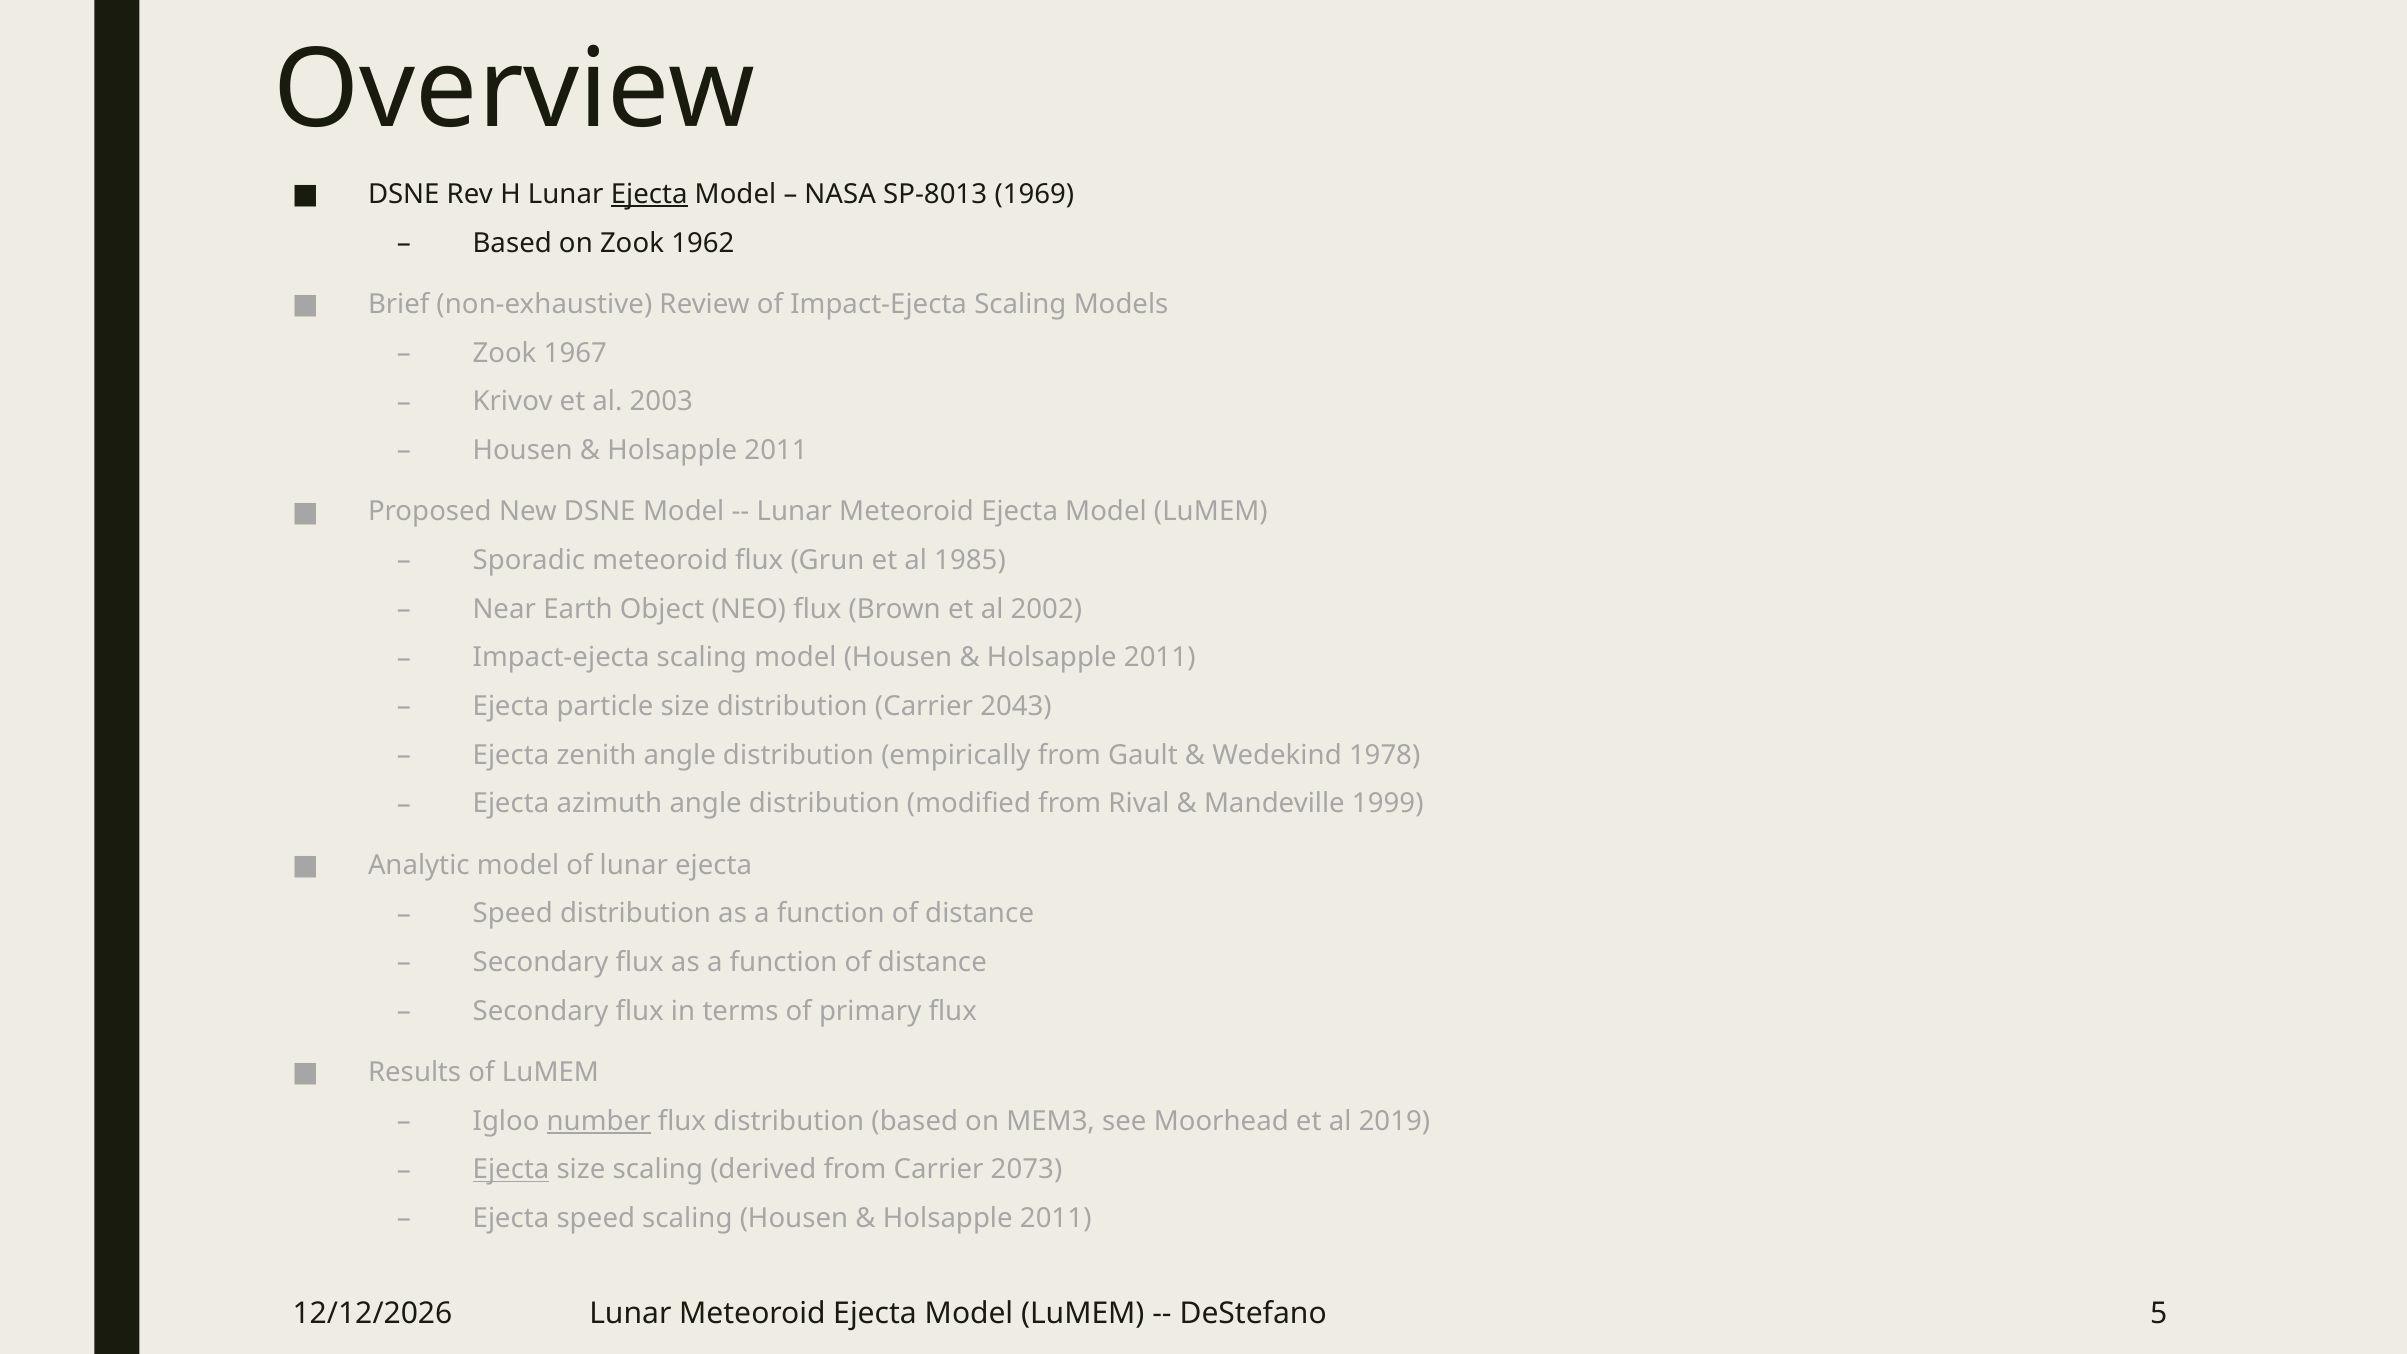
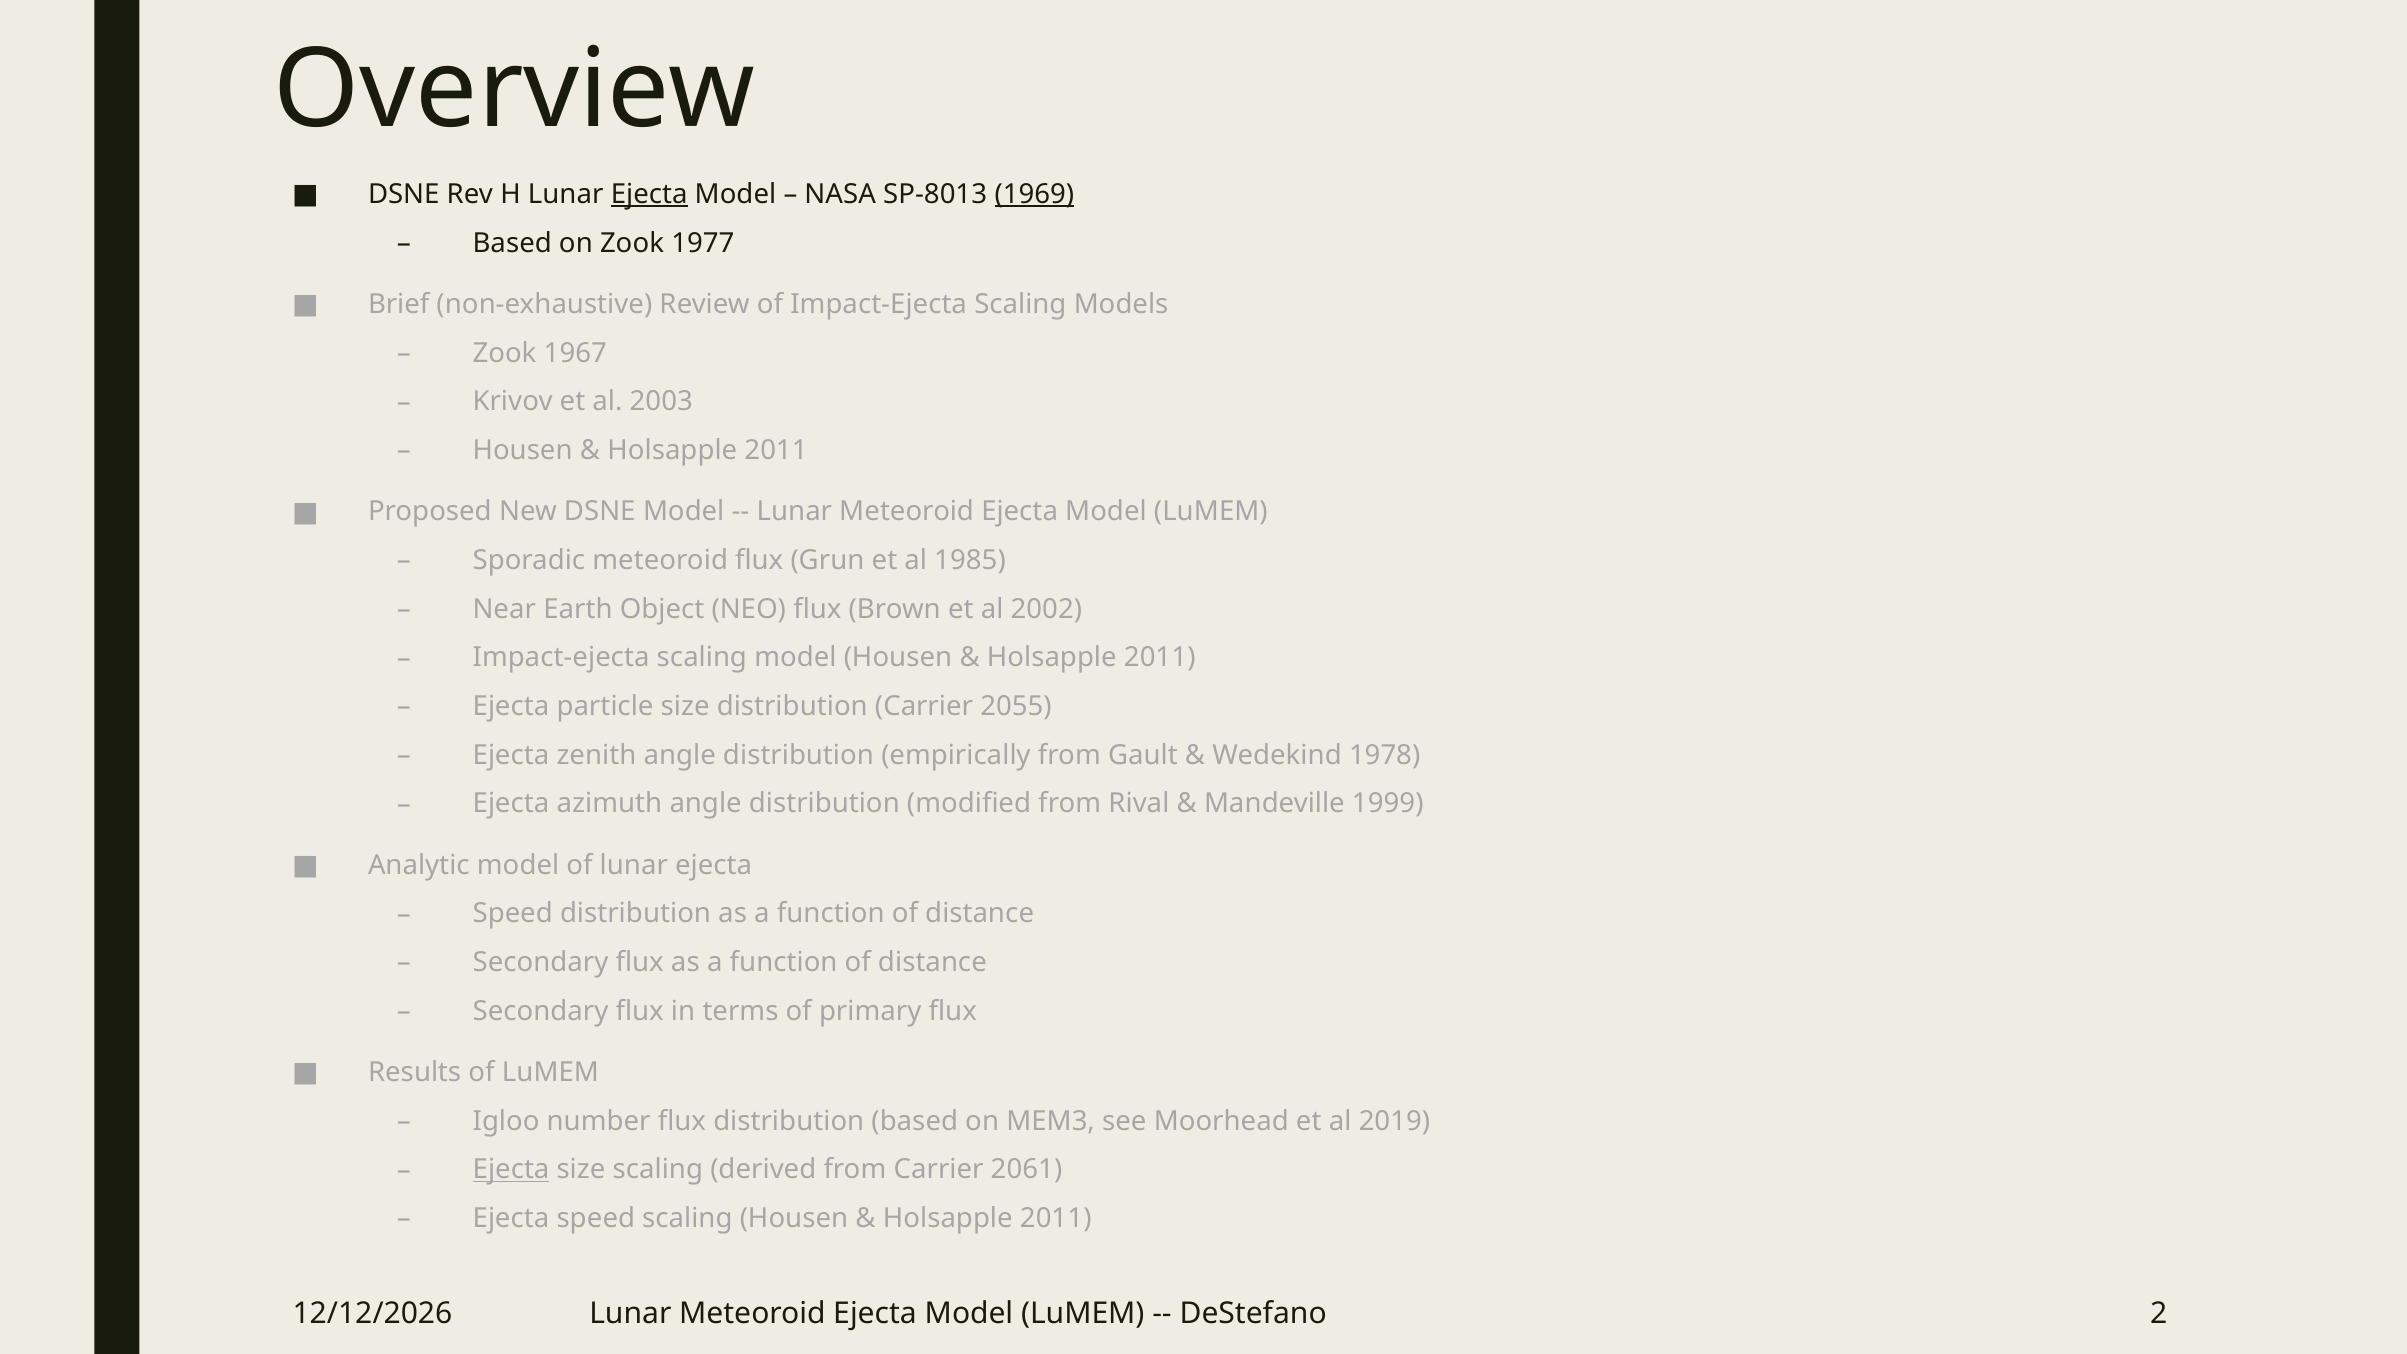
1969 underline: none -> present
1962: 1962 -> 1977
2043: 2043 -> 2055
number underline: present -> none
2073: 2073 -> 2061
5: 5 -> 2
